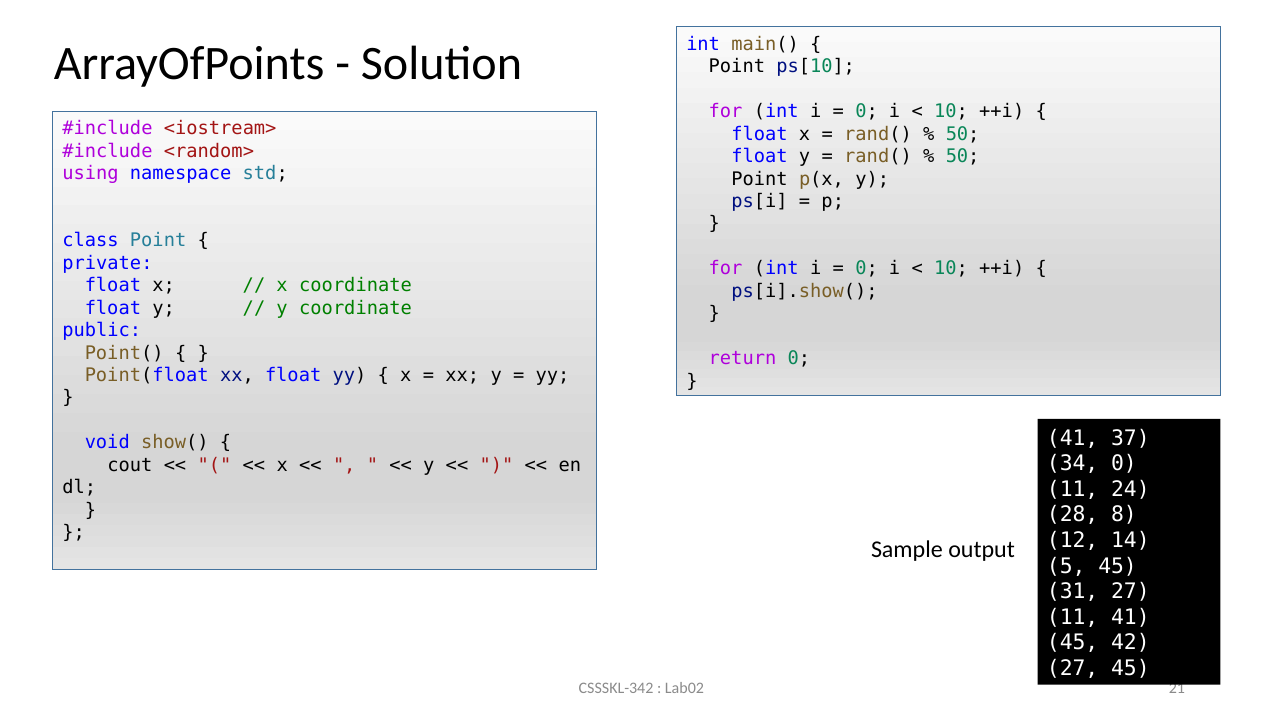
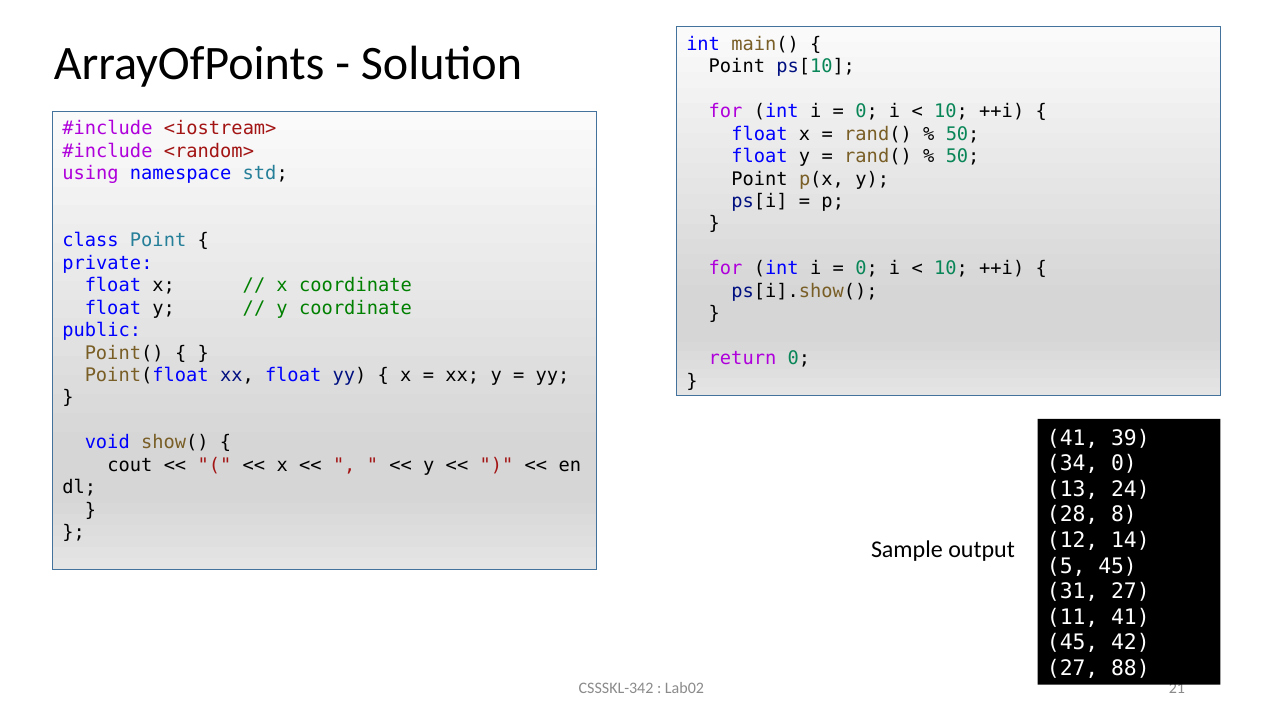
37: 37 -> 39
11 at (1073, 490): 11 -> 13
27 45: 45 -> 88
